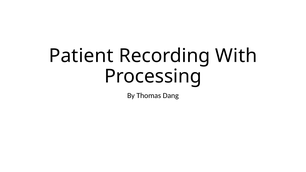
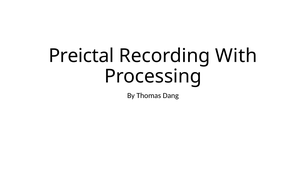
Patient: Patient -> Preictal
